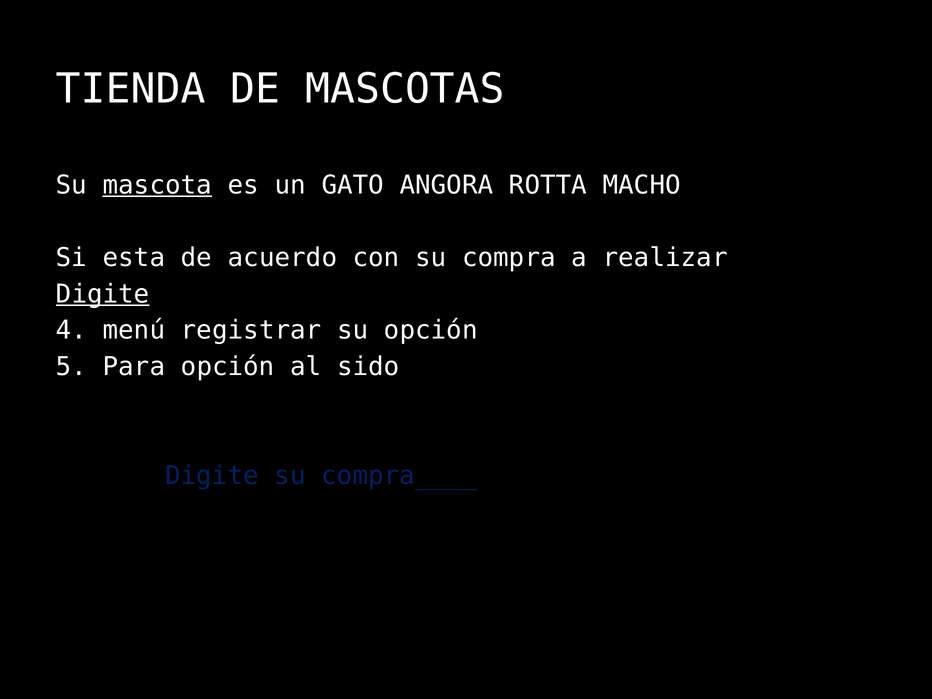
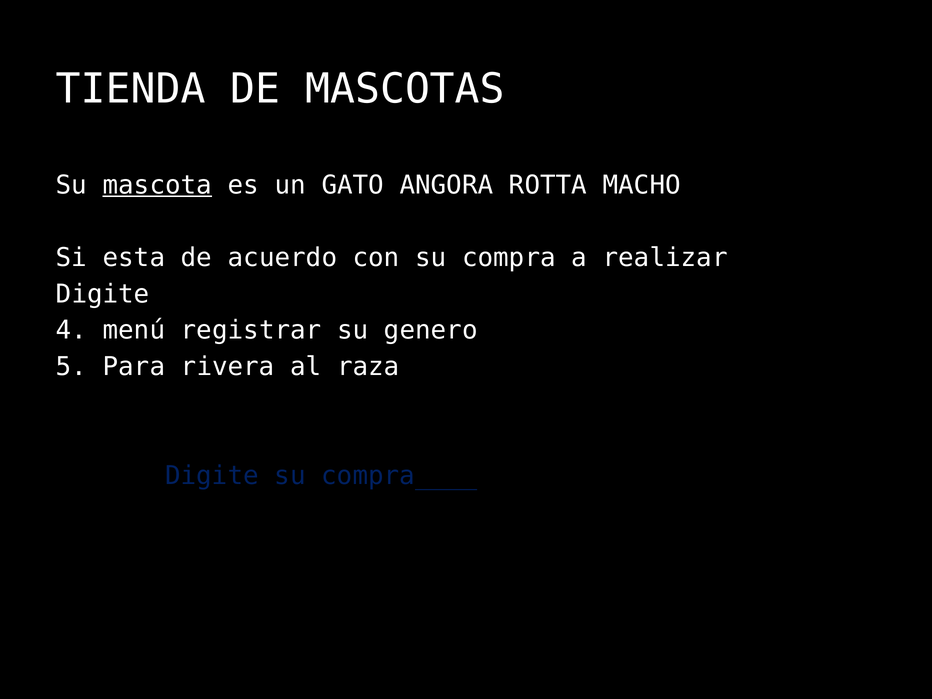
Digite at (103, 294) underline: present -> none
su opción: opción -> genero
Para opción: opción -> rivera
sido: sido -> raza
